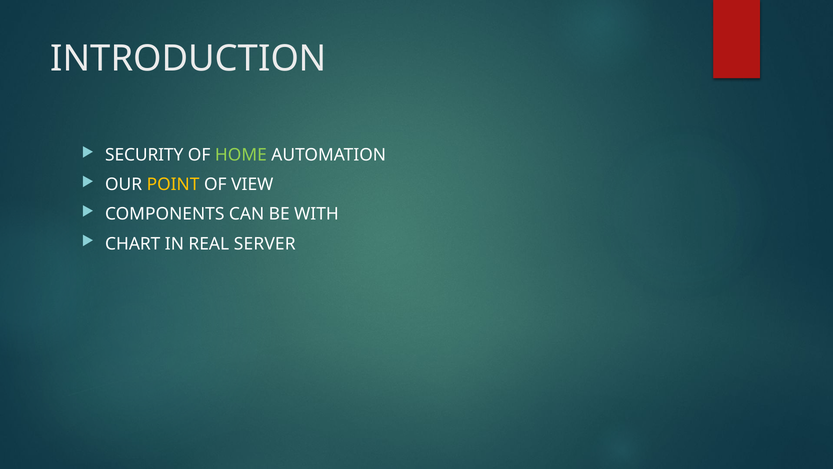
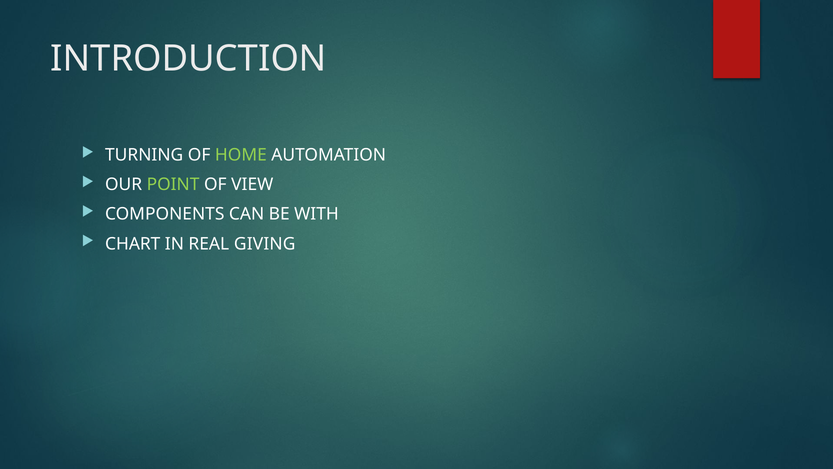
SECURITY: SECURITY -> TURNING
POINT colour: yellow -> light green
SERVER: SERVER -> GIVING
